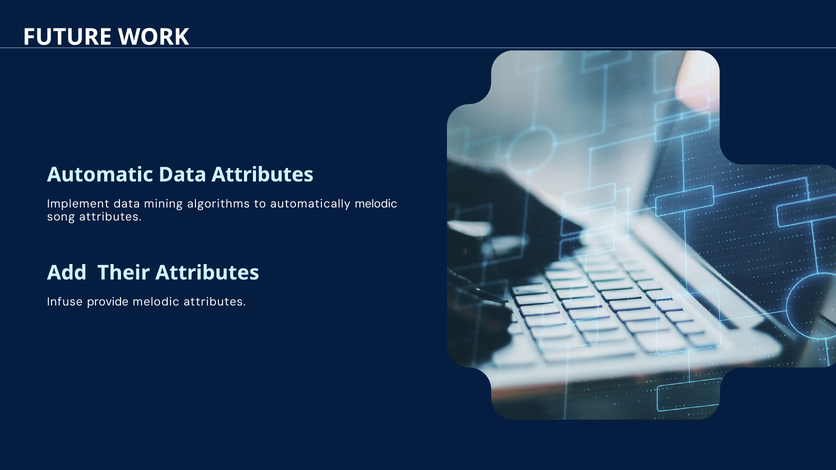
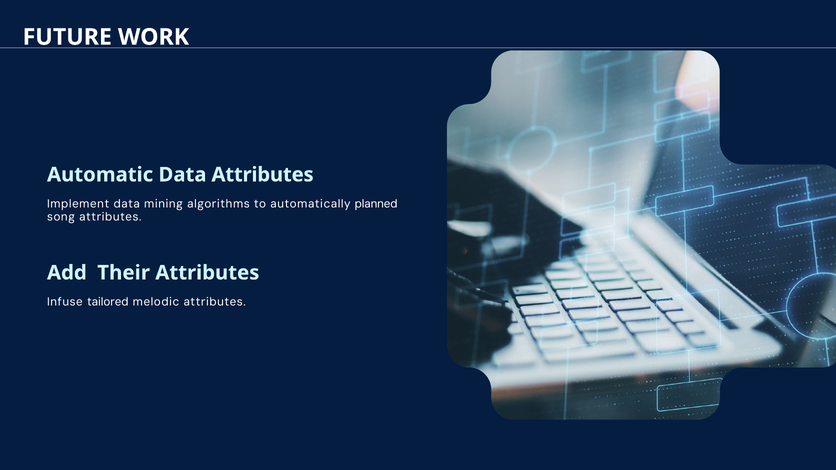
automatically melodic: melodic -> planned
provide: provide -> tailored
